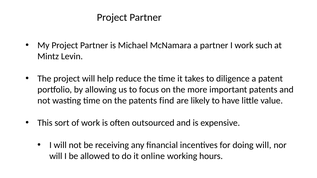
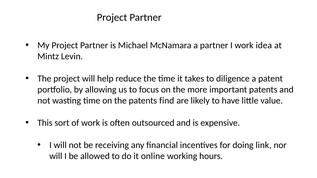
such: such -> idea
doing will: will -> link
